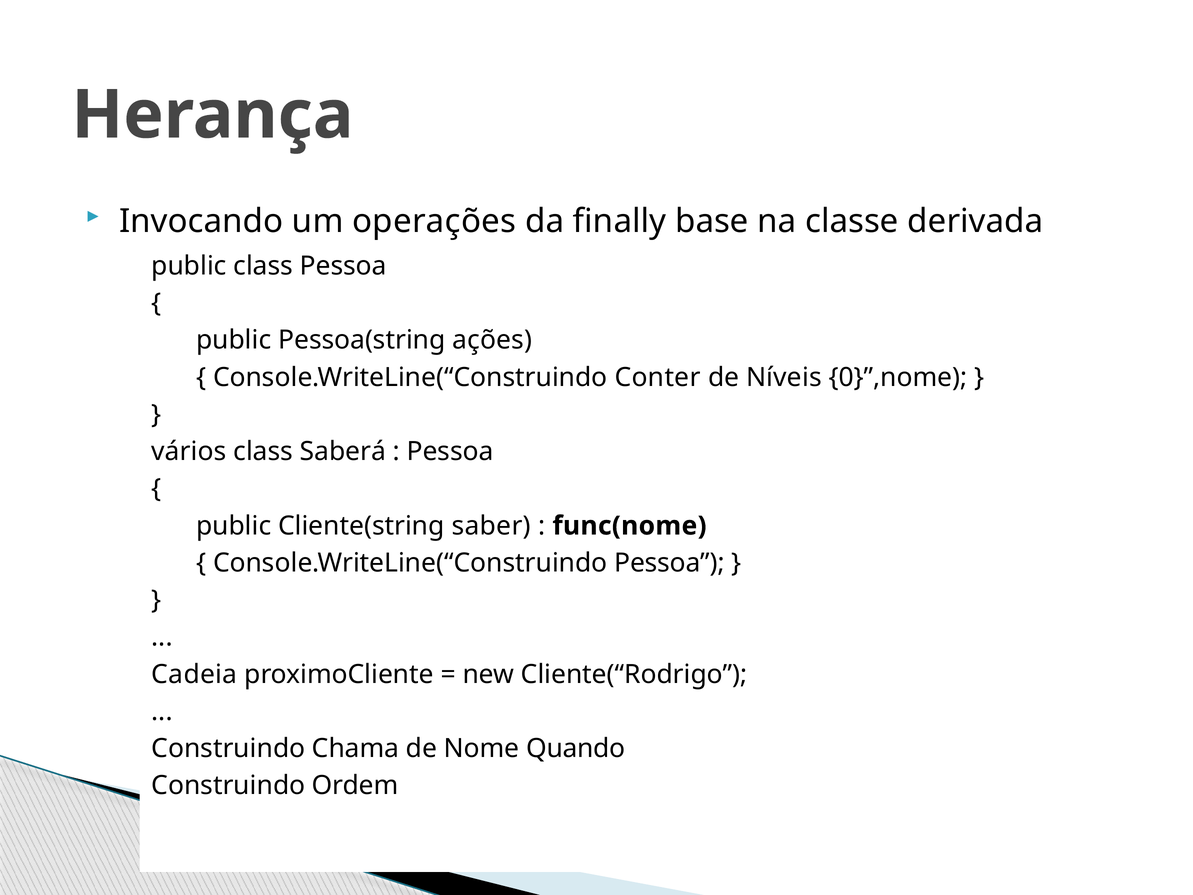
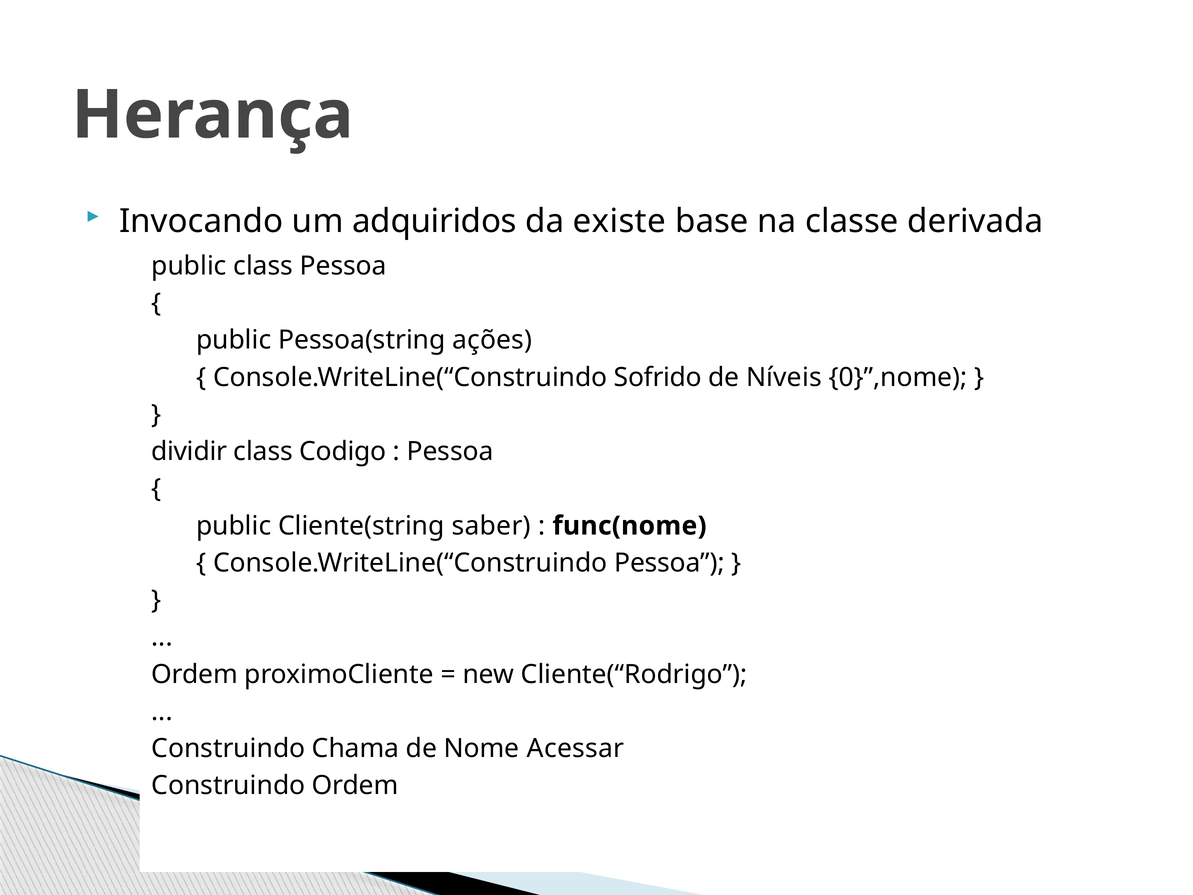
operações: operações -> adquiridos
finally: finally -> existe
Conter: Conter -> Sofrido
vários: vários -> dividir
Saberá: Saberá -> Codigo
Cadeia at (194, 674): Cadeia -> Ordem
Quando: Quando -> Acessar
